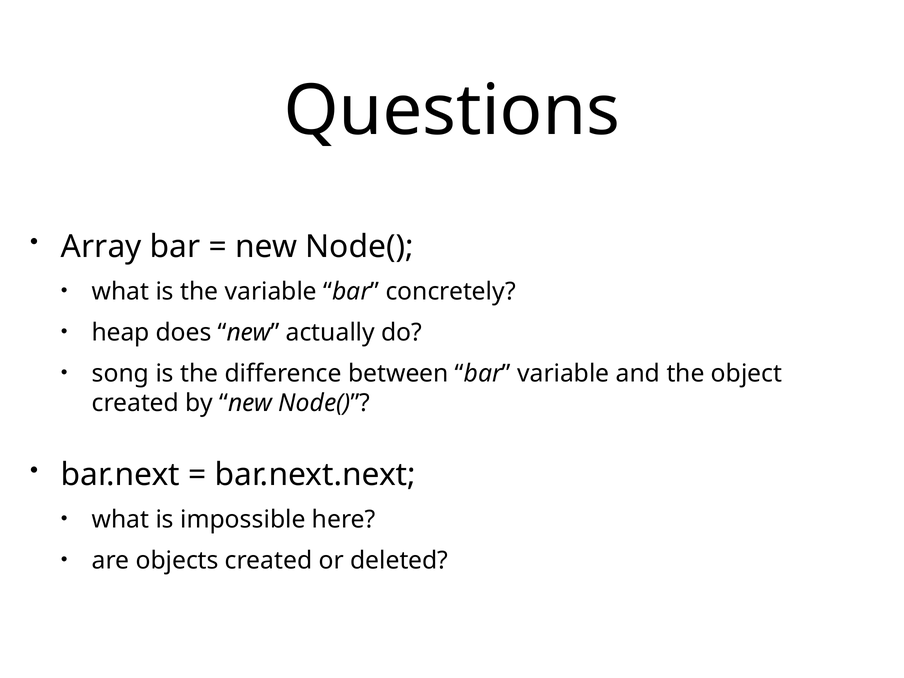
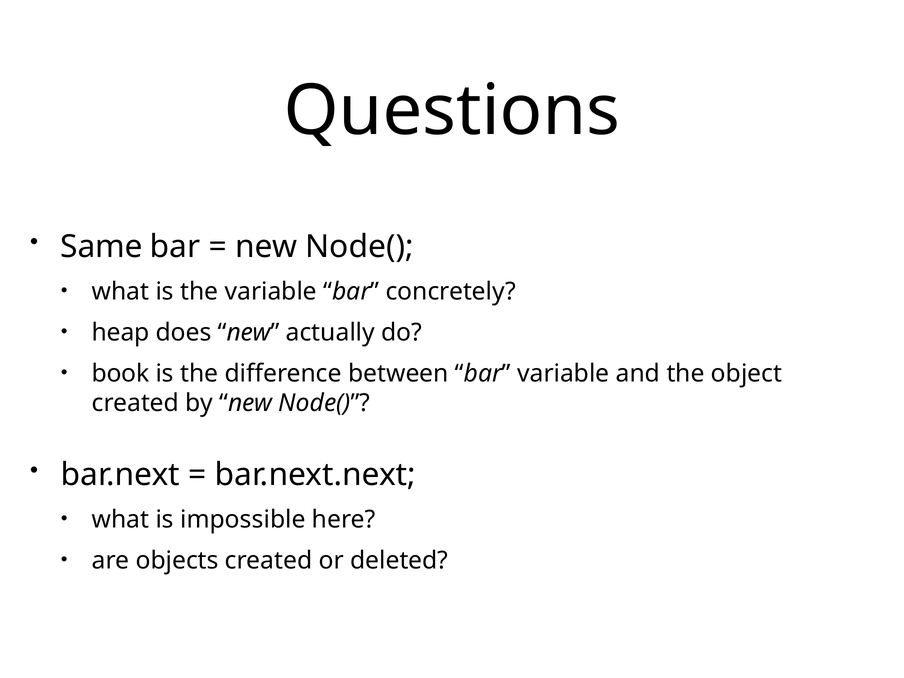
Array: Array -> Same
song: song -> book
